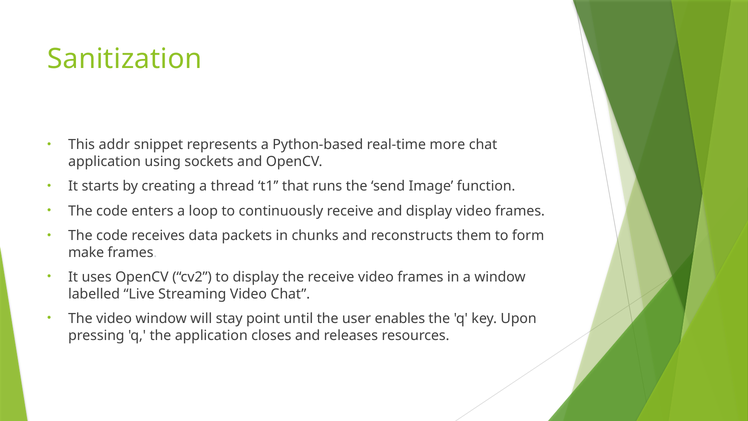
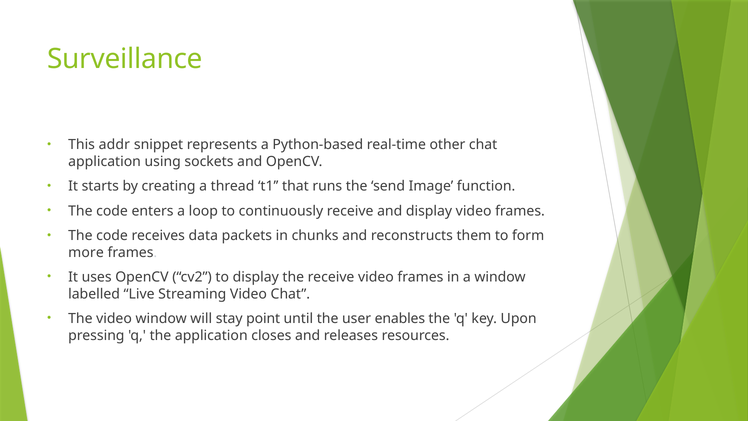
Sanitization: Sanitization -> Surveillance
more: more -> other
make: make -> more
